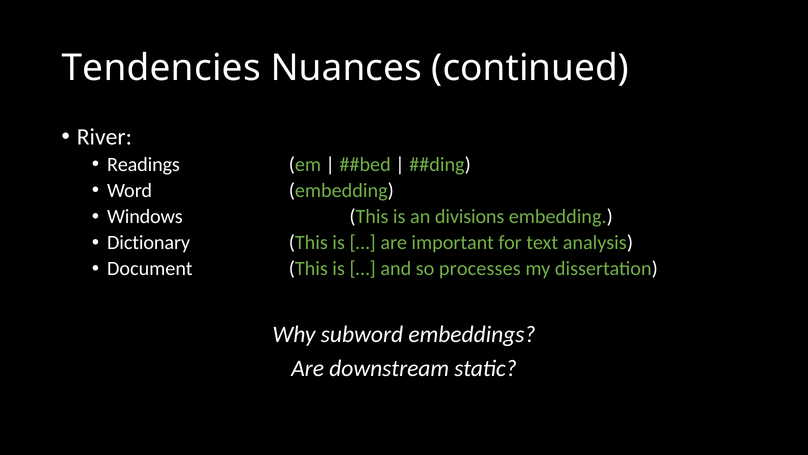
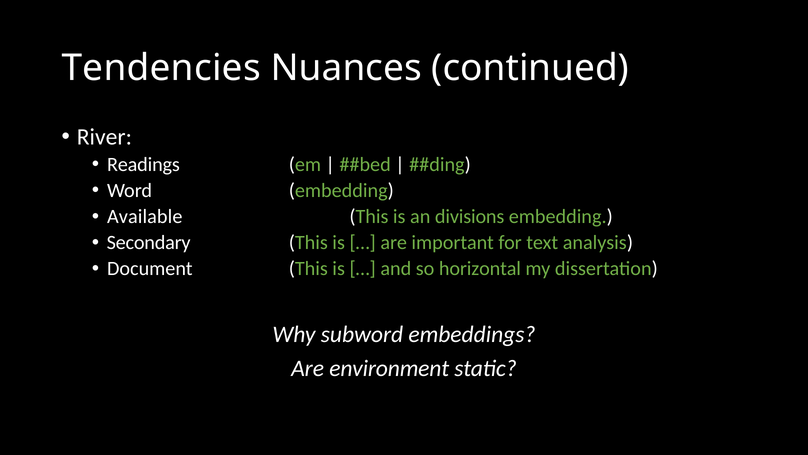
Windows: Windows -> Available
Dictionary: Dictionary -> Secondary
processes: processes -> horizontal
downstream: downstream -> environment
